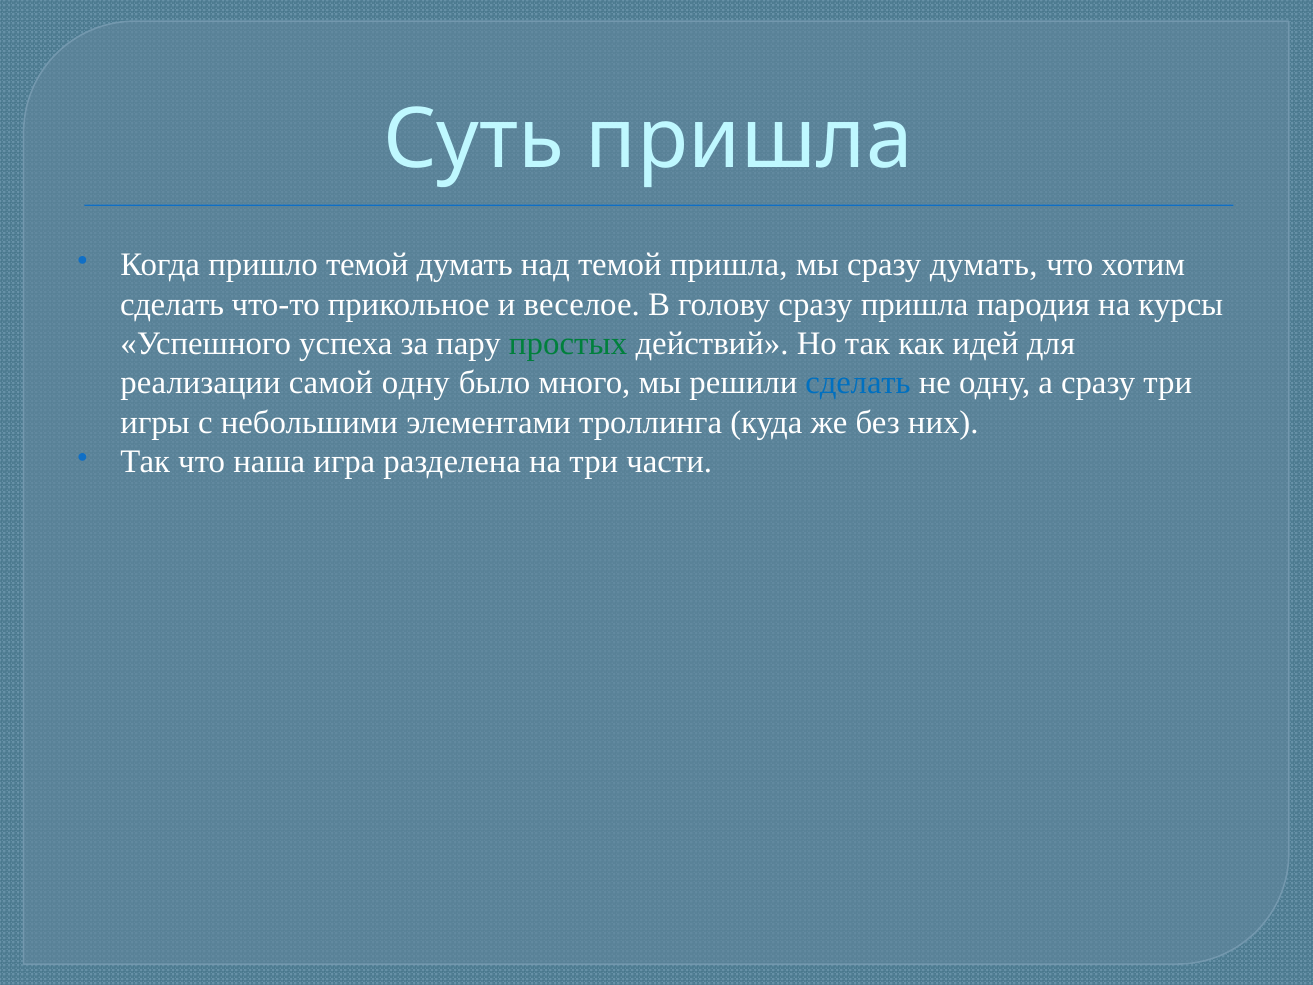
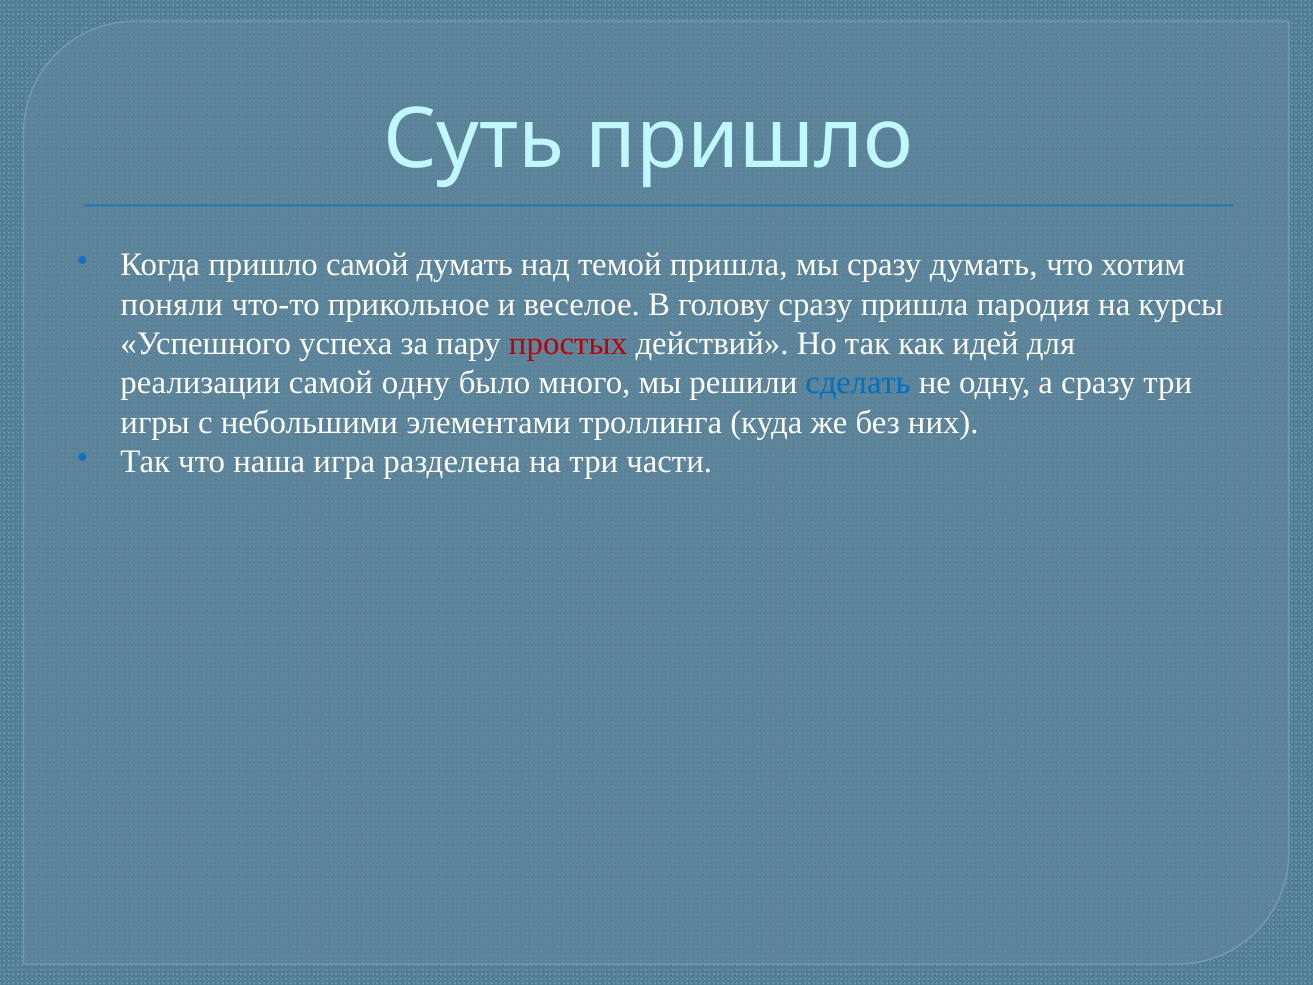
Суть пришла: пришла -> пришло
пришло темой: темой -> самой
сделать at (172, 304): сделать -> поняли
простых colour: green -> red
